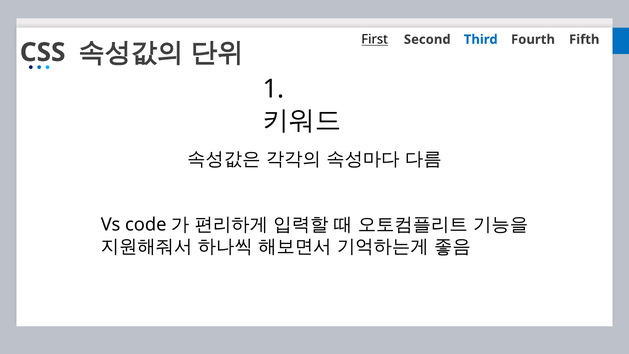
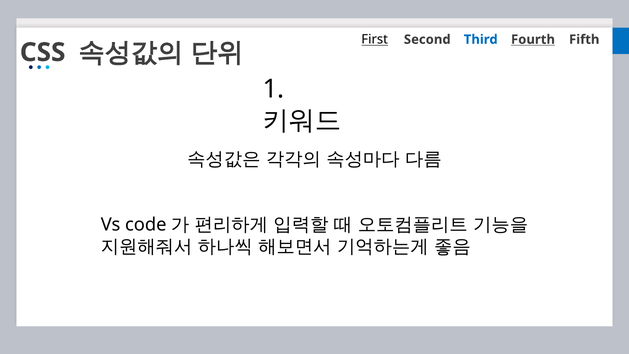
Fourth underline: none -> present
